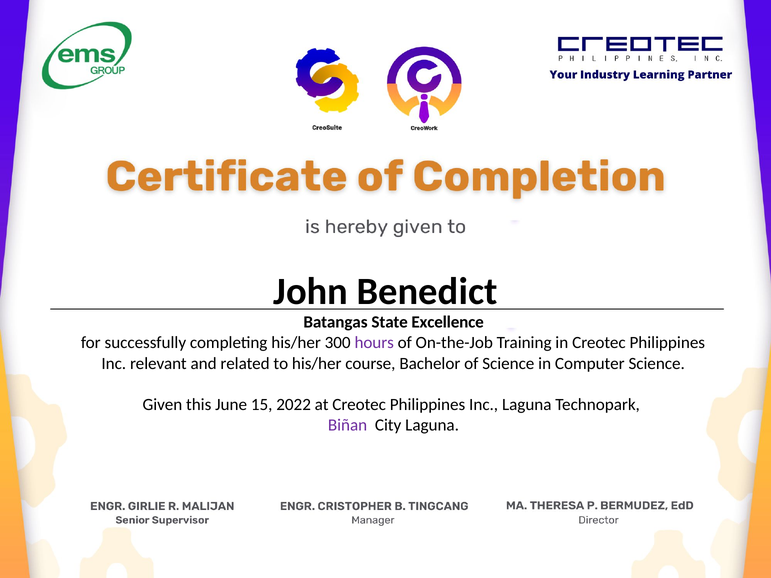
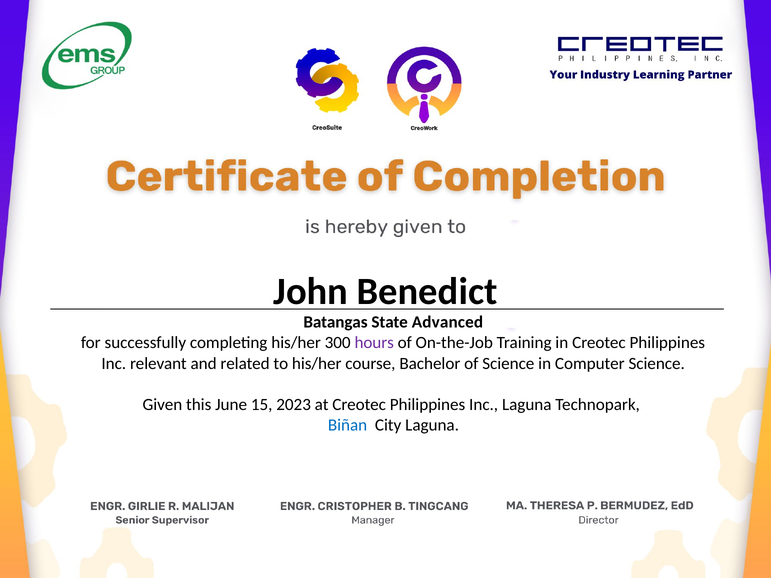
Excellence: Excellence -> Advanced
2022: 2022 -> 2023
Biñan colour: purple -> blue
